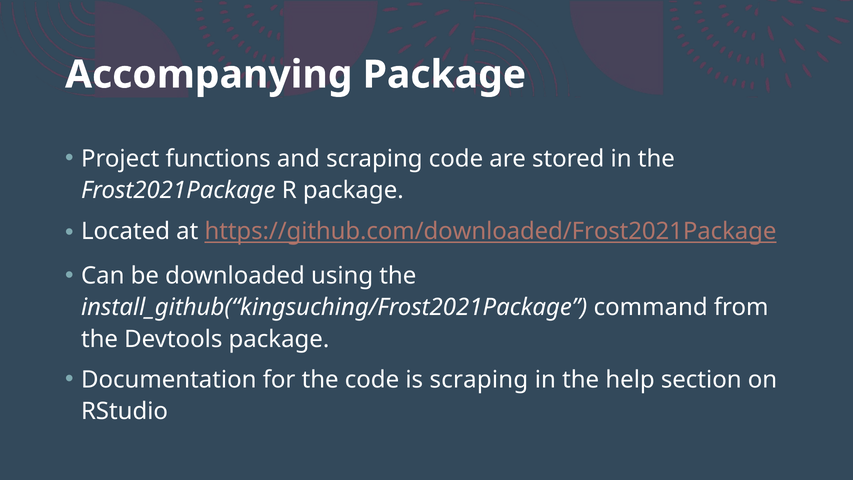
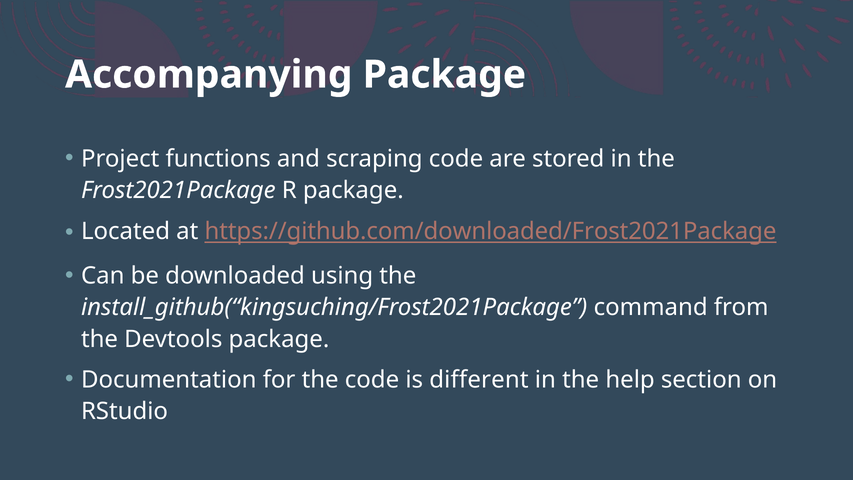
is scraping: scraping -> different
